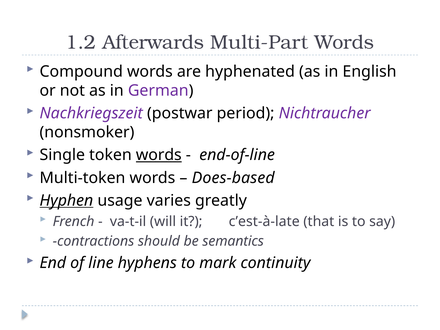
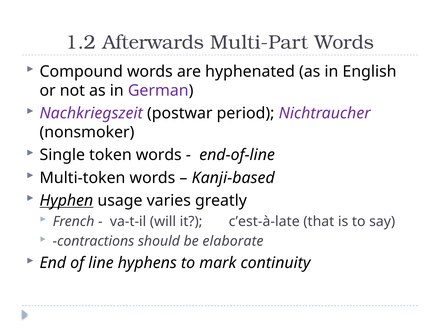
words at (159, 155) underline: present -> none
Does-based: Does-based -> Kanji-based
semantics: semantics -> elaborate
